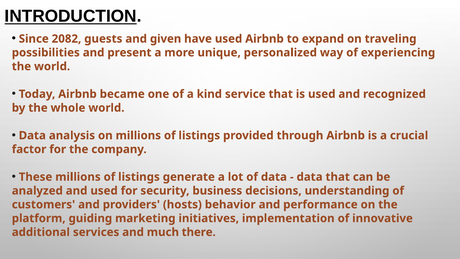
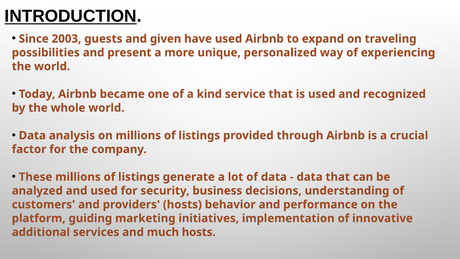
2082: 2082 -> 2003
much there: there -> hosts
